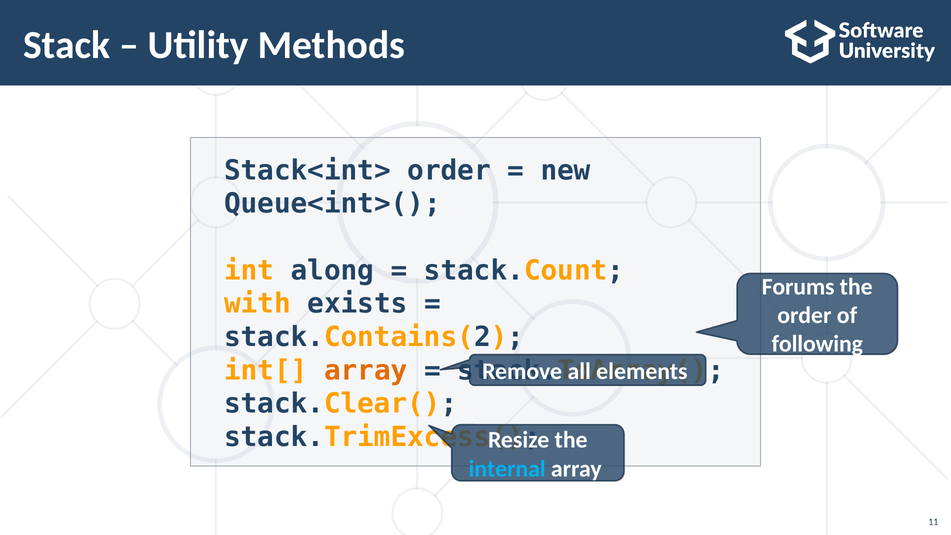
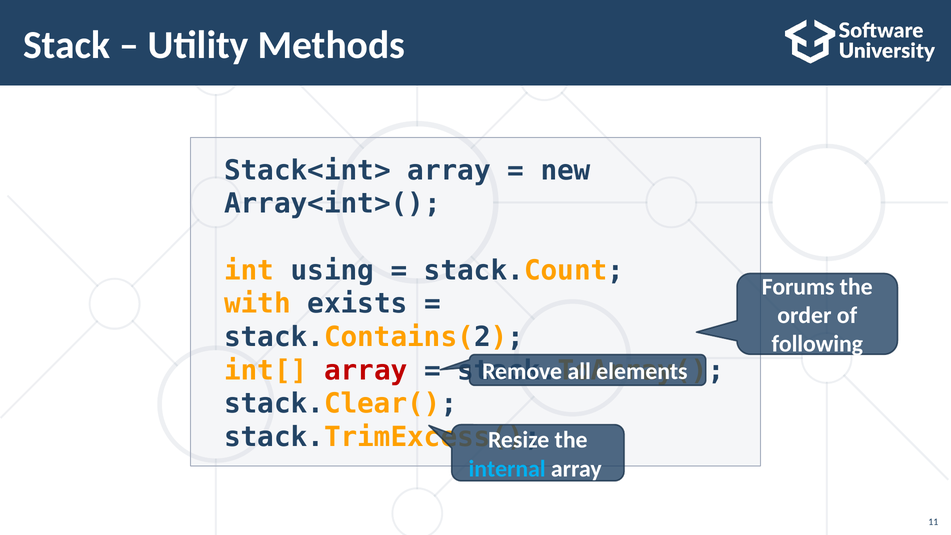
Stack<int> order: order -> array
Queue<int>(: Queue<int>( -> Array<int>(
along: along -> using
array at (366, 370) colour: orange -> red
